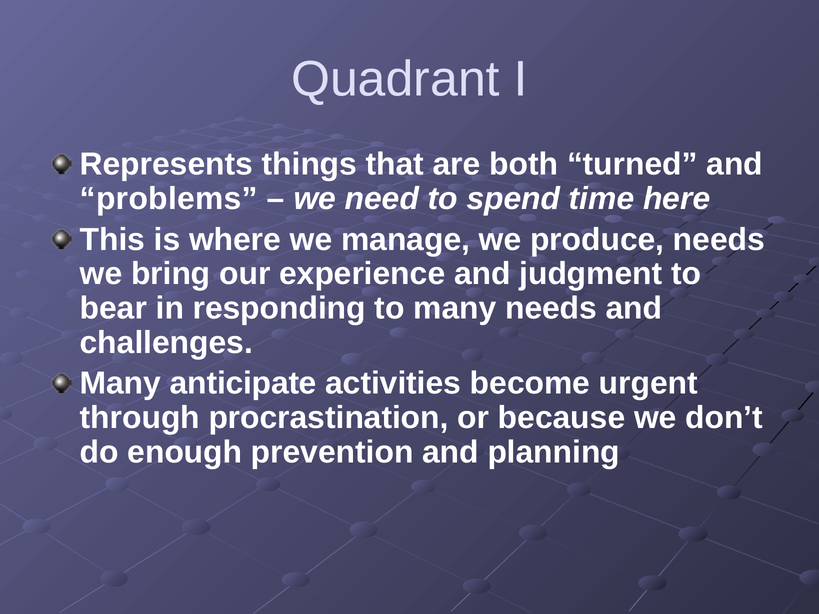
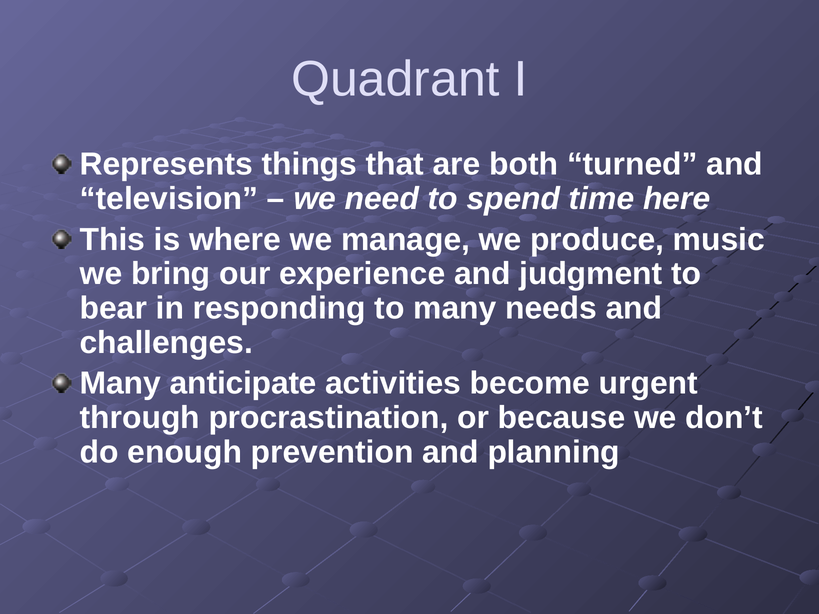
problems: problems -> television
produce needs: needs -> music
